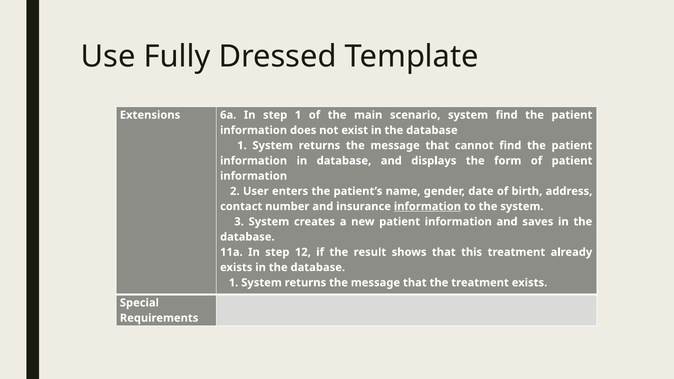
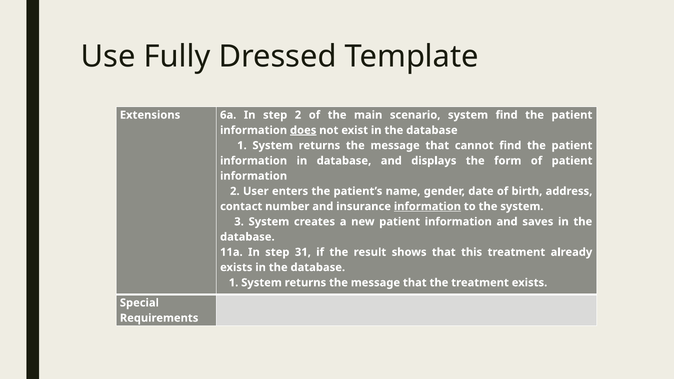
step 1: 1 -> 2
does underline: none -> present
12: 12 -> 31
